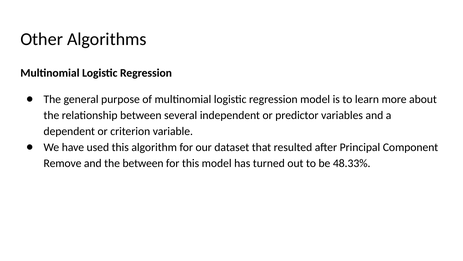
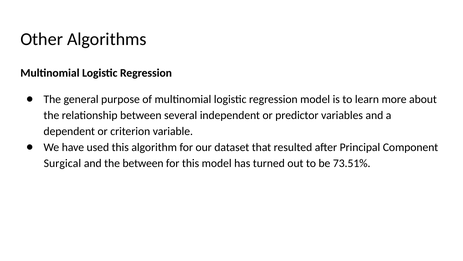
Remove: Remove -> Surgical
48.33%: 48.33% -> 73.51%
